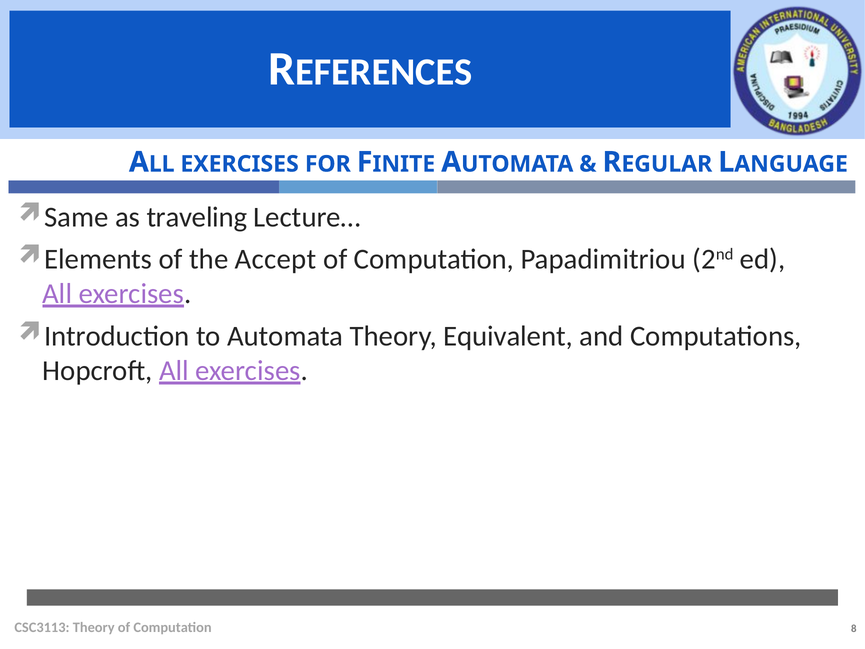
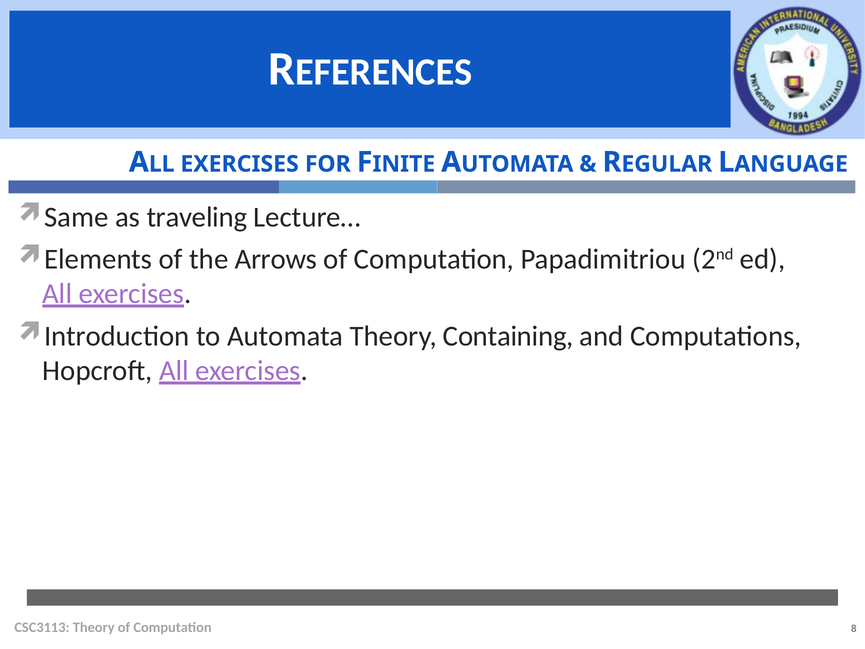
Accept: Accept -> Arrows
Equivalent: Equivalent -> Containing
